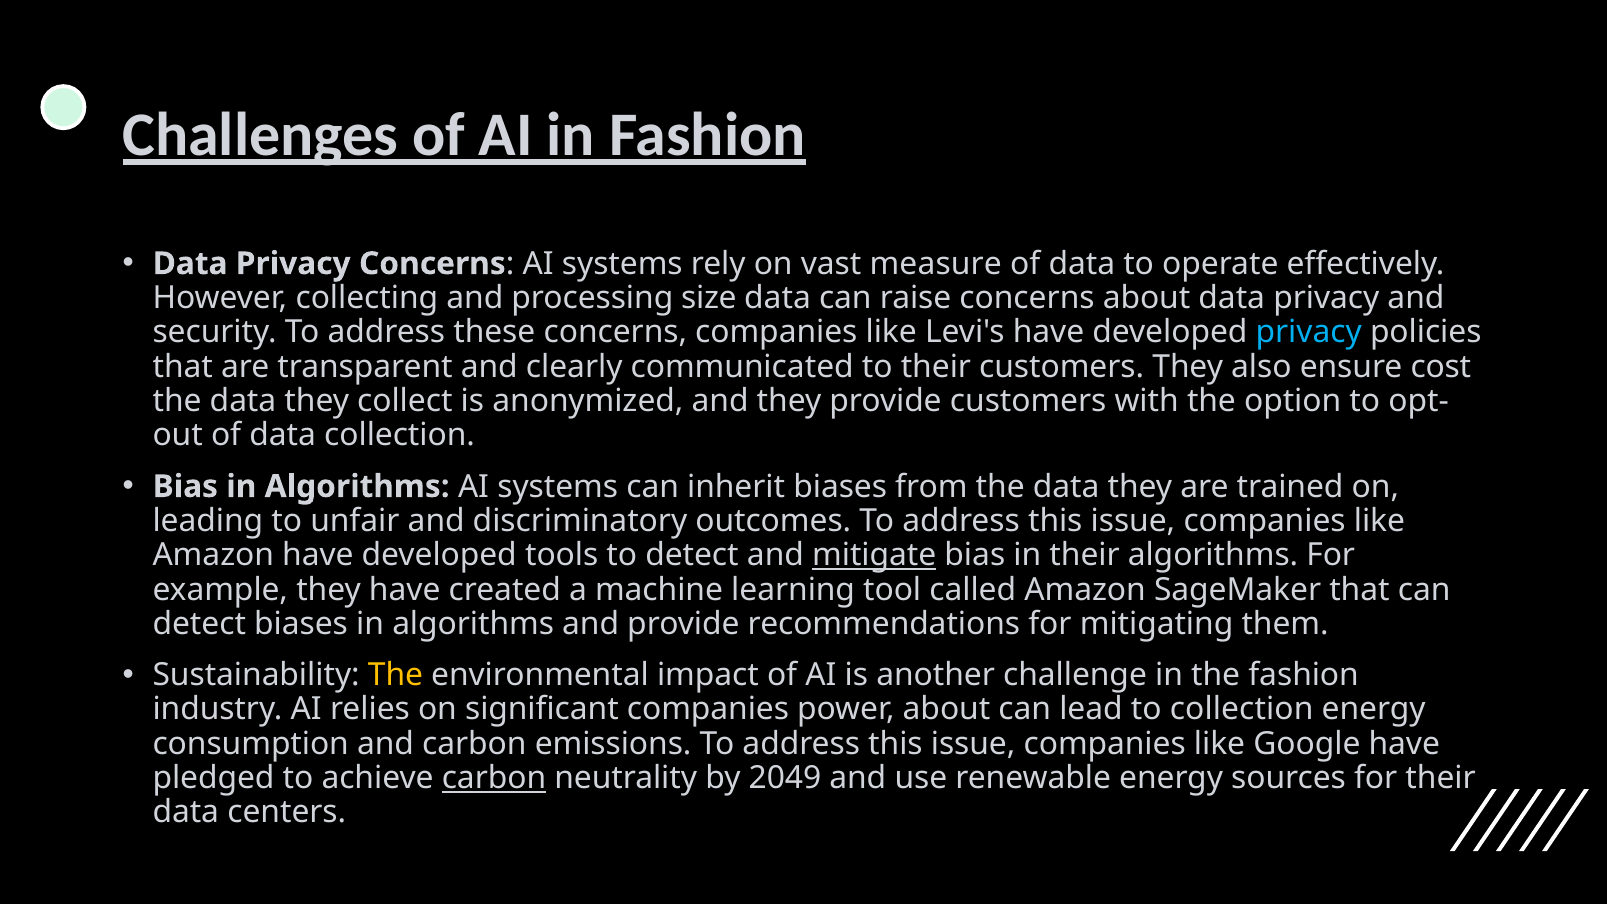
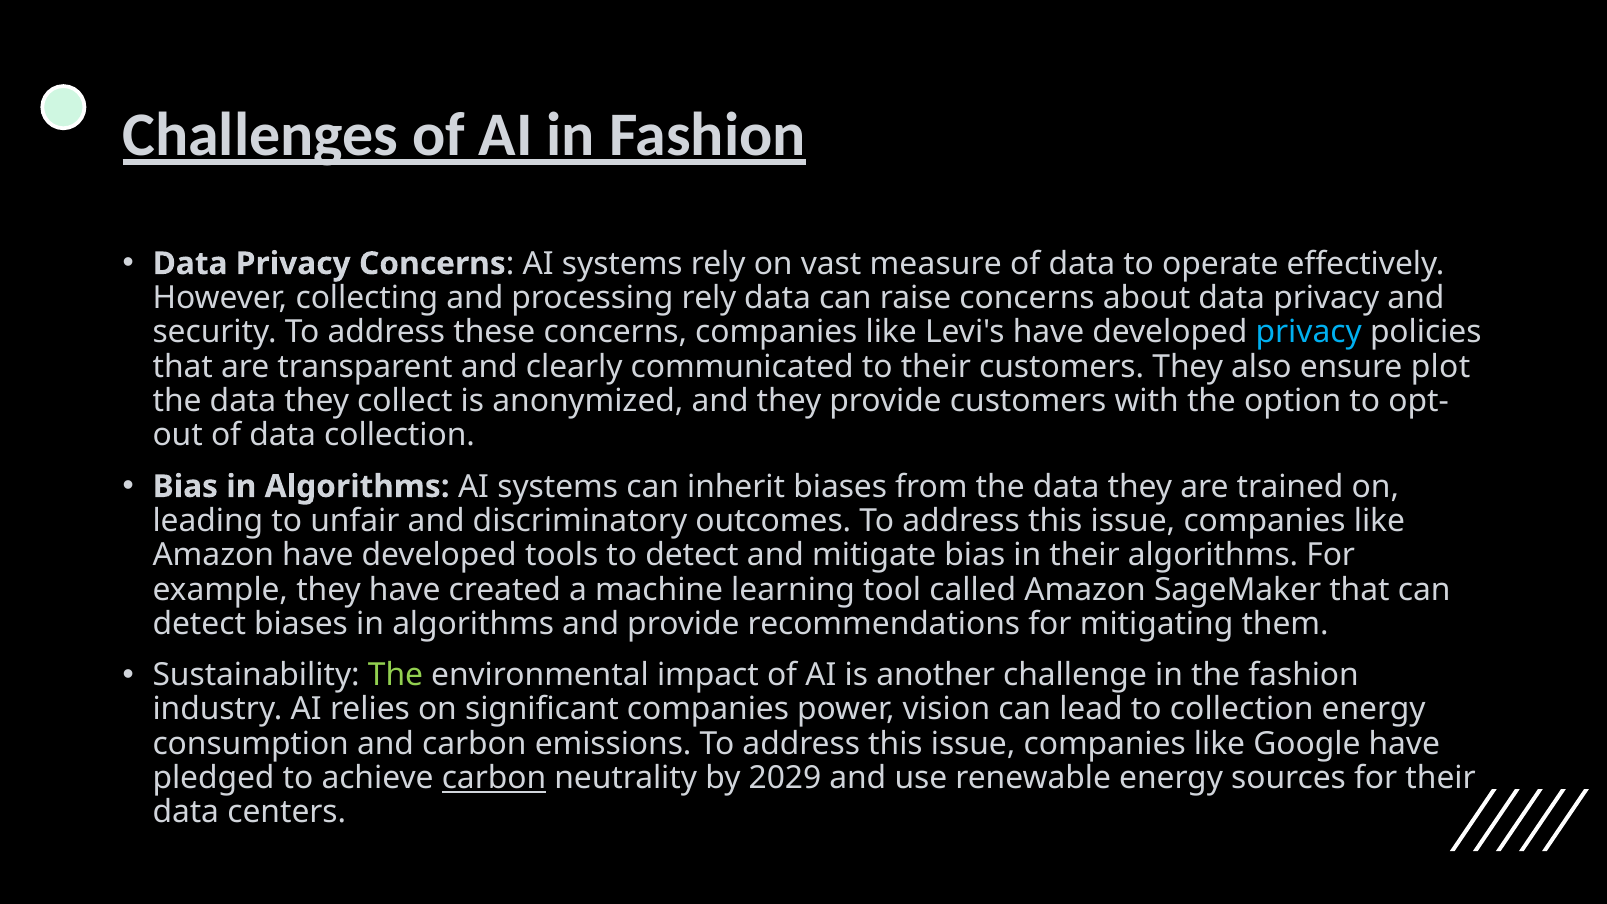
processing size: size -> rely
cost: cost -> plot
mitigate underline: present -> none
The at (395, 675) colour: yellow -> light green
power about: about -> vision
2049: 2049 -> 2029
